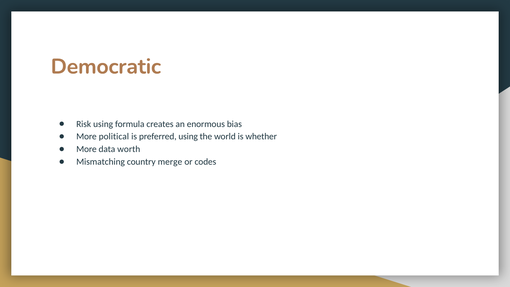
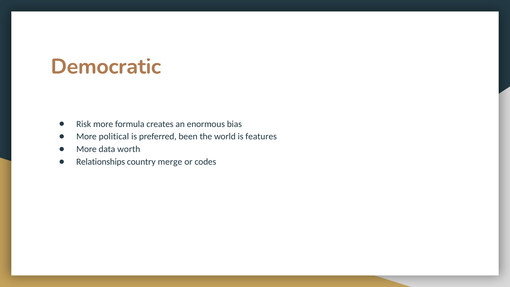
Risk using: using -> more
preferred using: using -> been
whether: whether -> features
Mismatching: Mismatching -> Relationships
